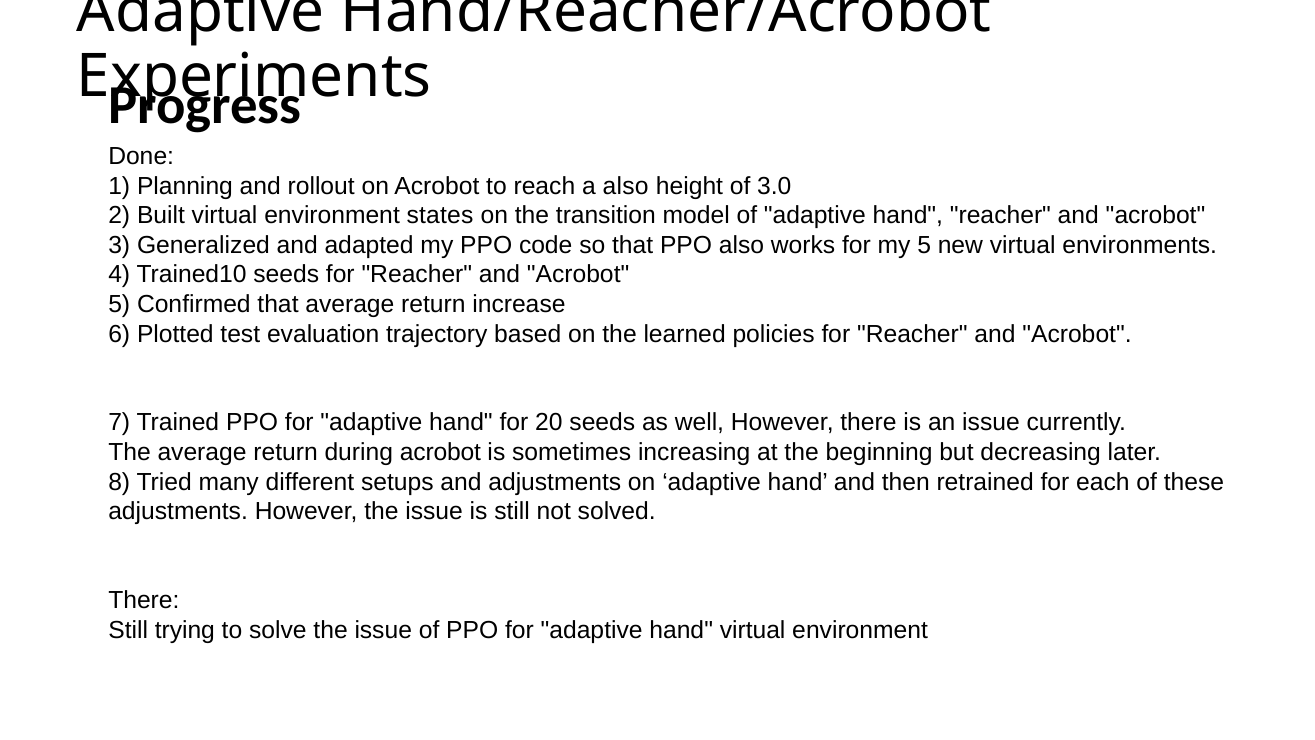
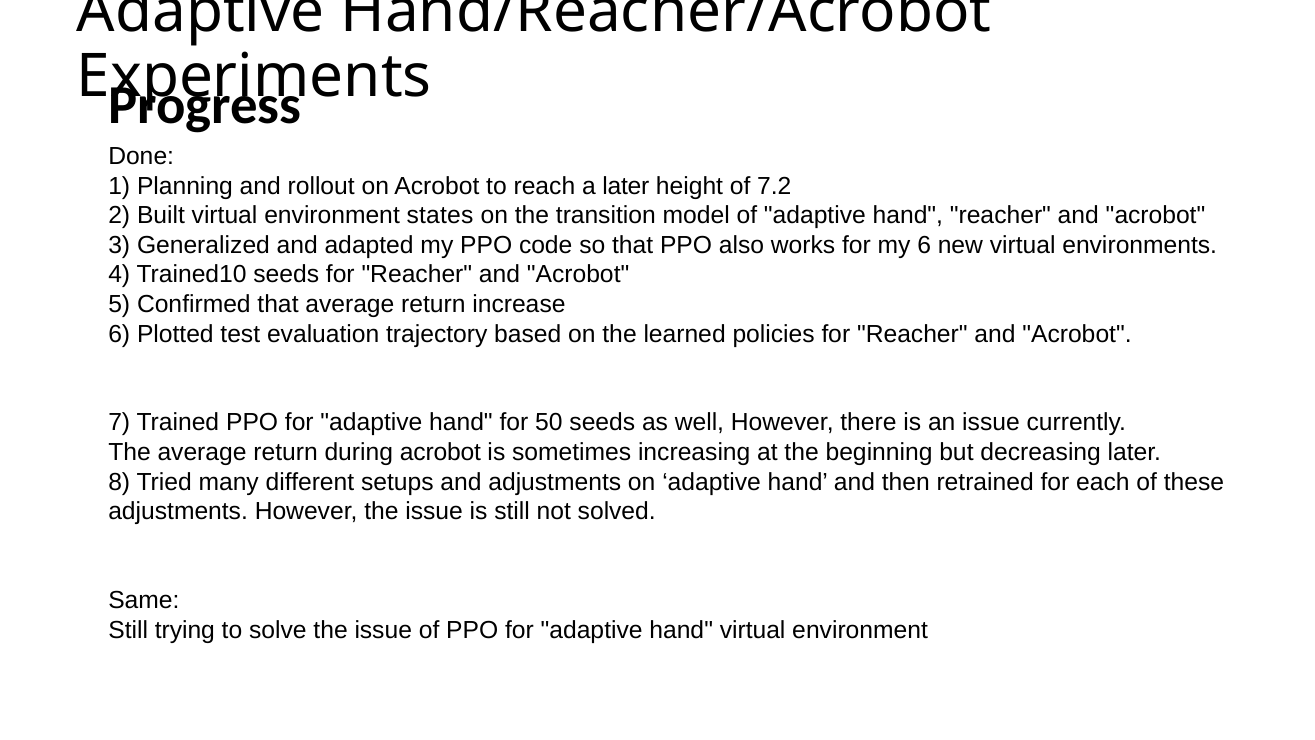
a also: also -> later
3.0: 3.0 -> 7.2
my 5: 5 -> 6
20: 20 -> 50
There at (144, 600): There -> Same
